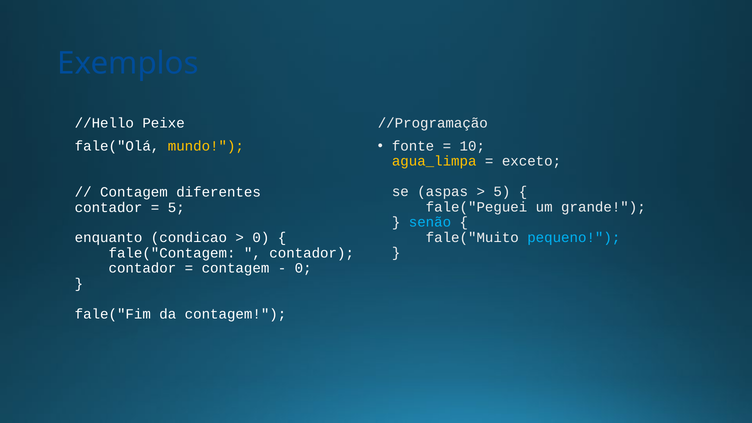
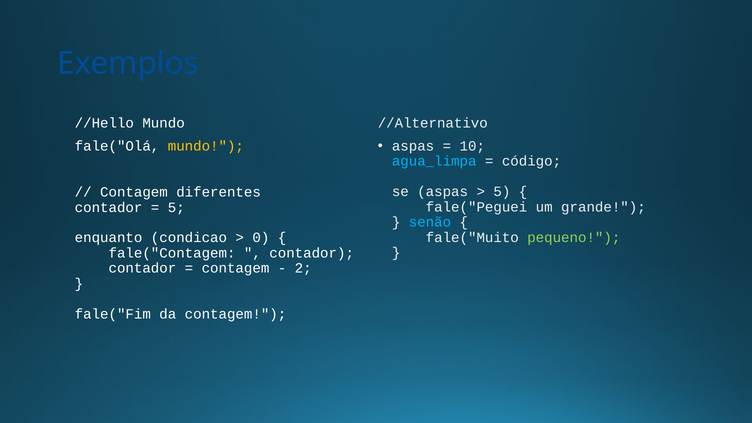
//Hello Peixe: Peixe -> Mundo
//Programação: //Programação -> //Alternativo
fonte at (413, 146): fonte -> aspas
agua_limpa colour: yellow -> light blue
exceto: exceto -> código
pequeno colour: light blue -> light green
0 at (303, 268): 0 -> 2
